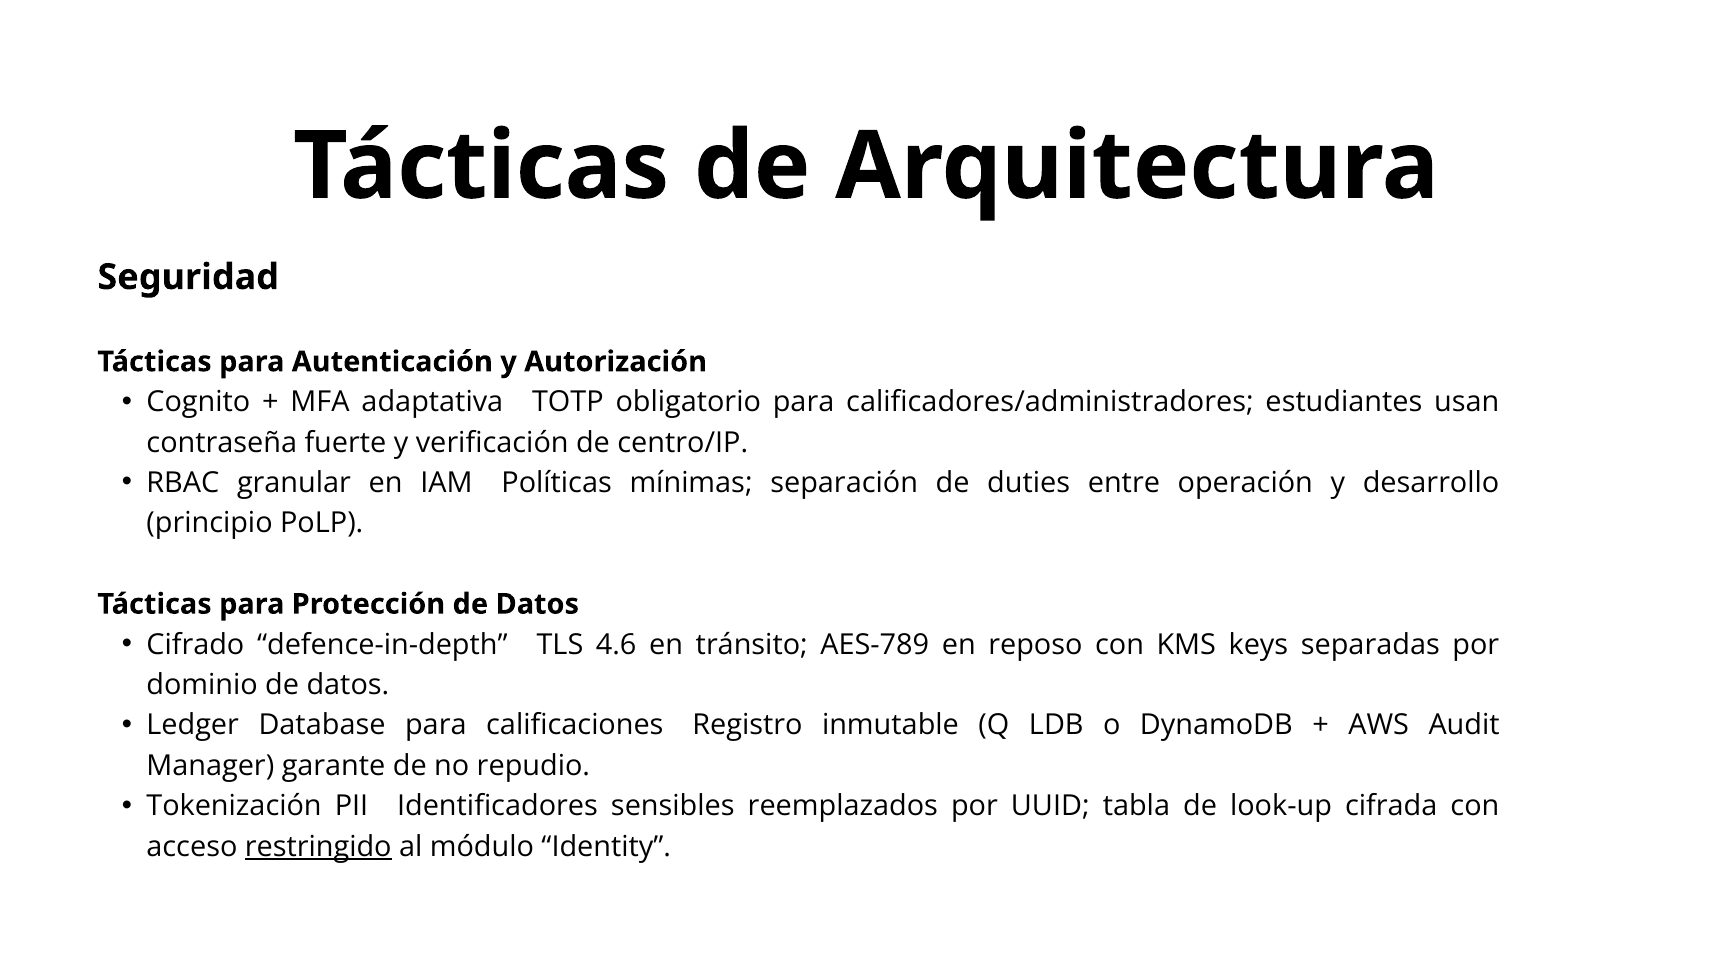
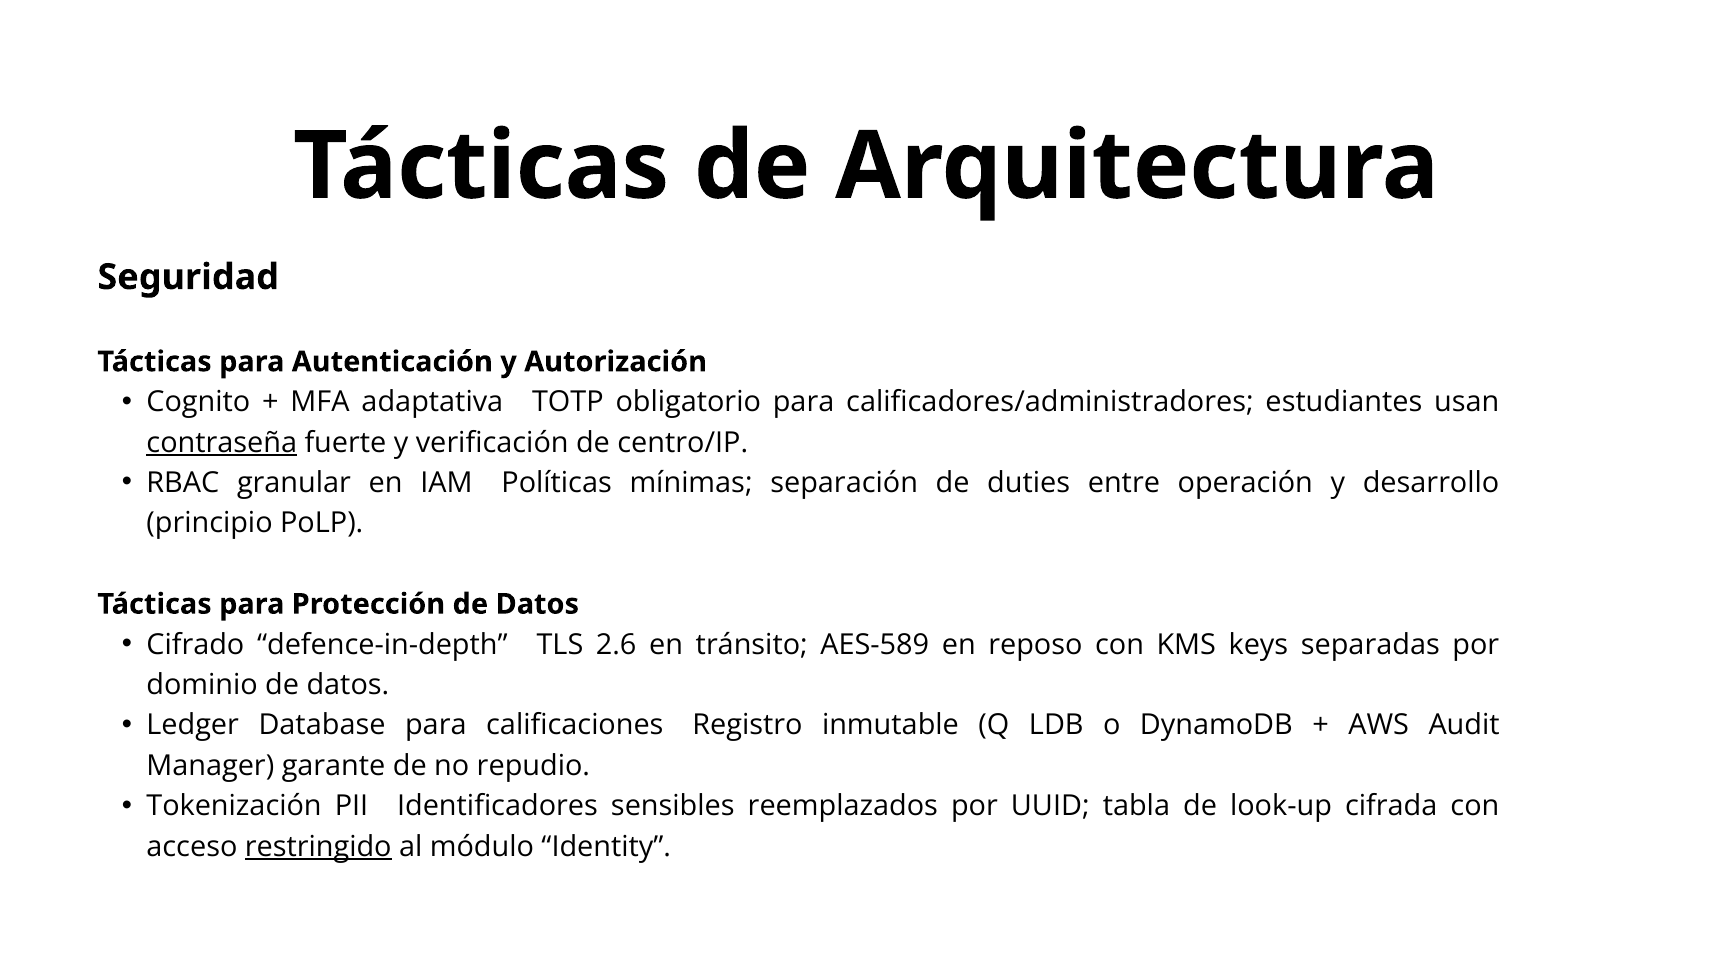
contraseña underline: none -> present
4.6: 4.6 -> 2.6
AES-789: AES-789 -> AES-589
